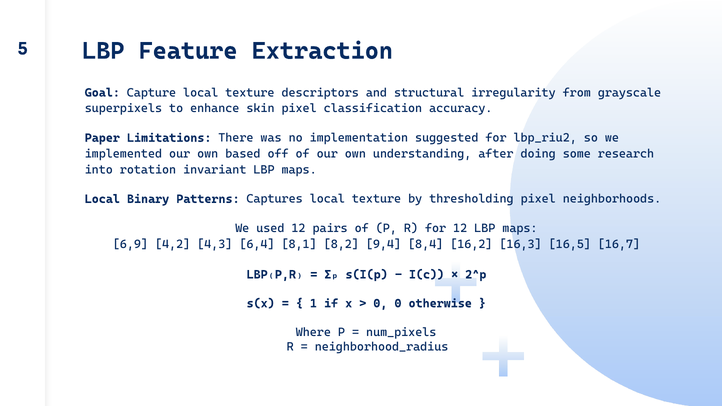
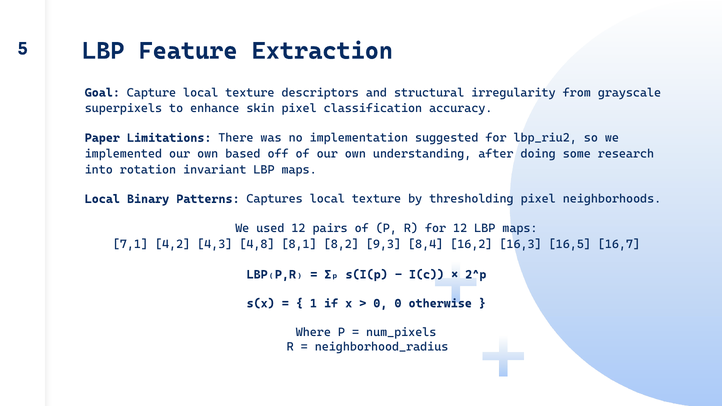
6,9: 6,9 -> 7,1
6,4: 6,4 -> 4,8
9,4: 9,4 -> 9,3
